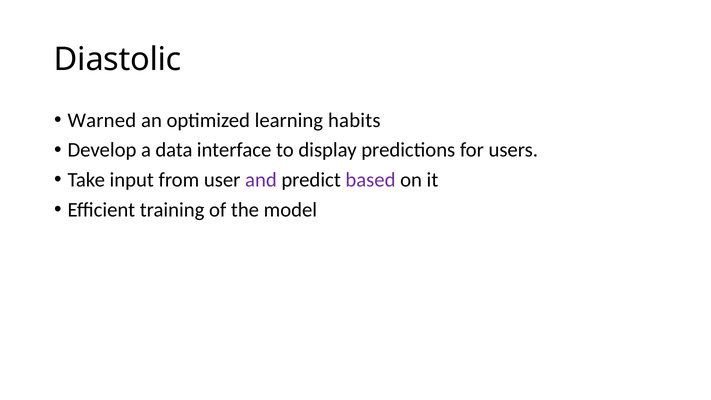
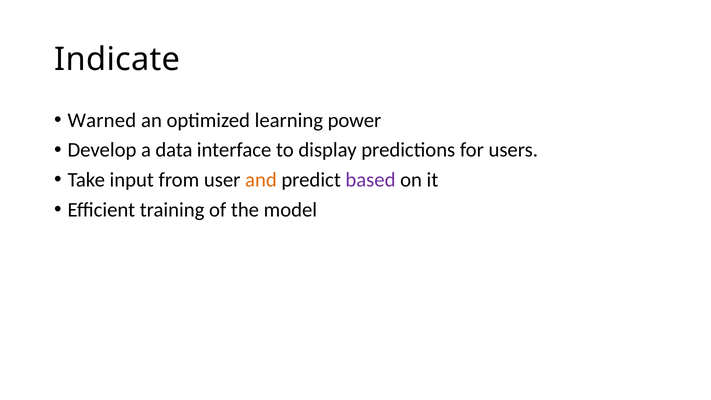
Diastolic: Diastolic -> Indicate
habits: habits -> power
and colour: purple -> orange
